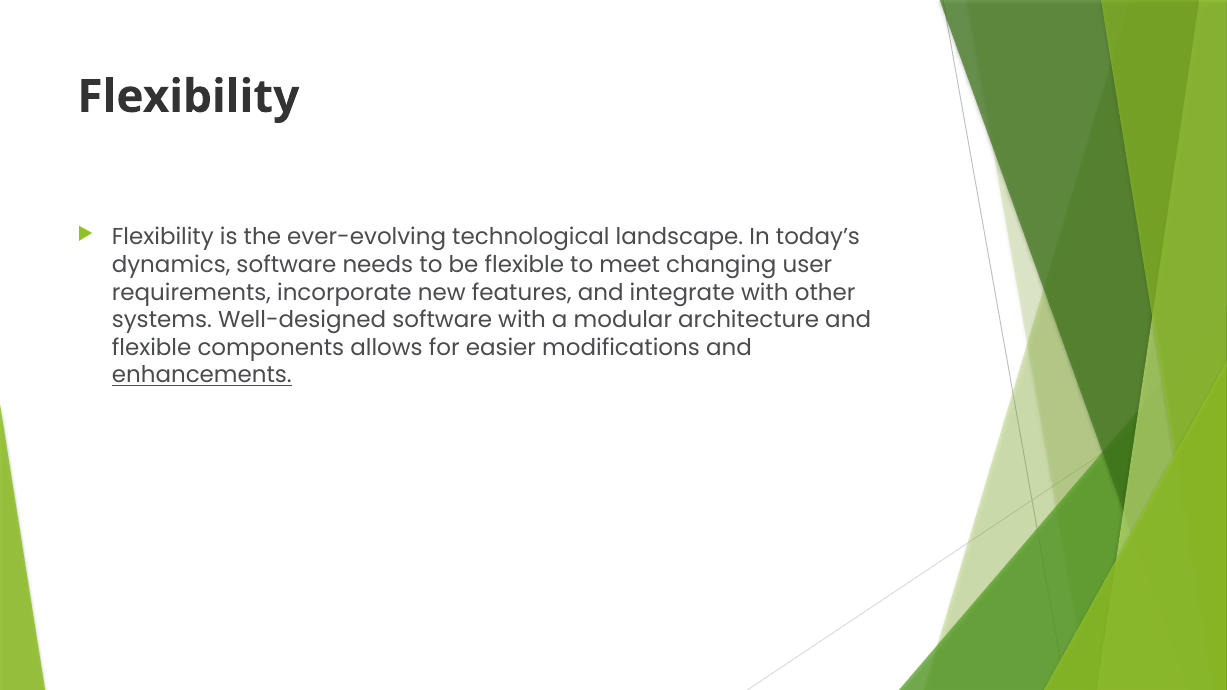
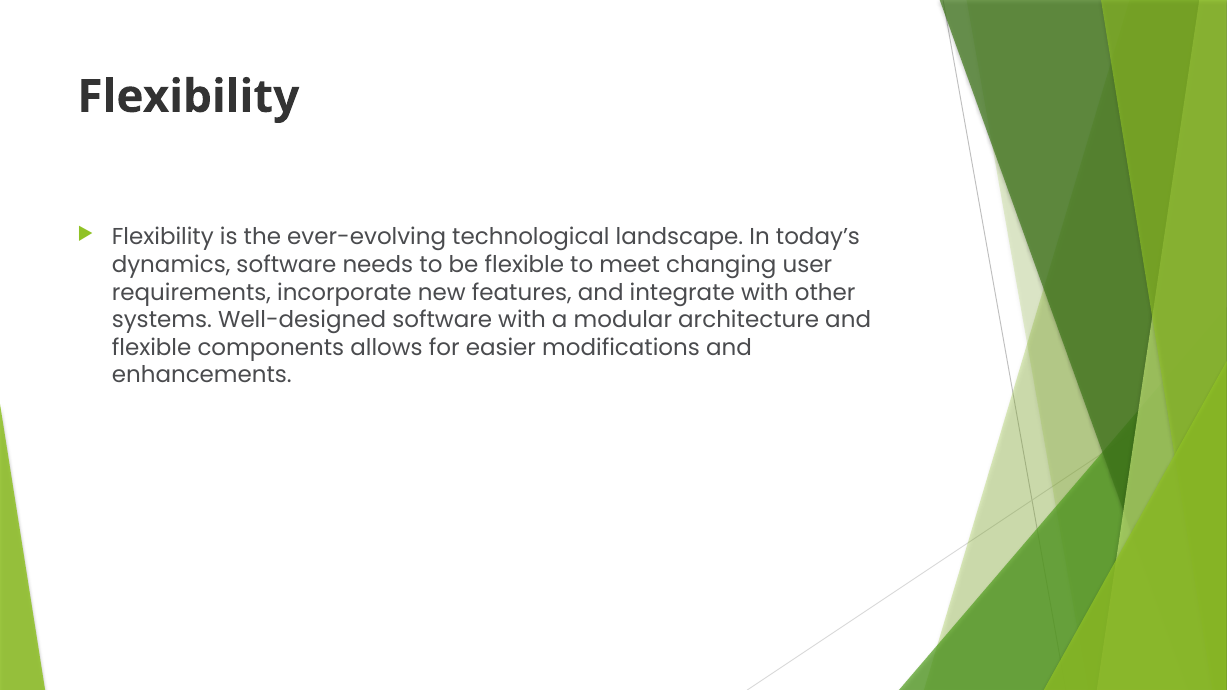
enhancements underline: present -> none
